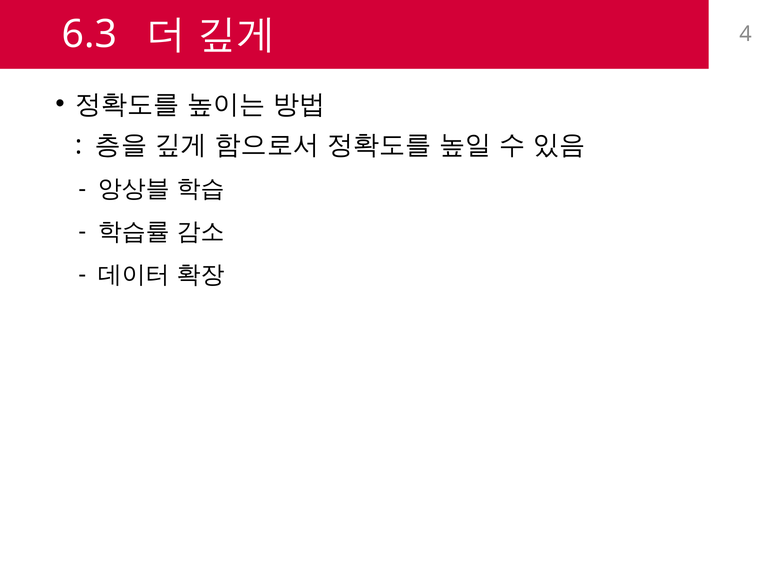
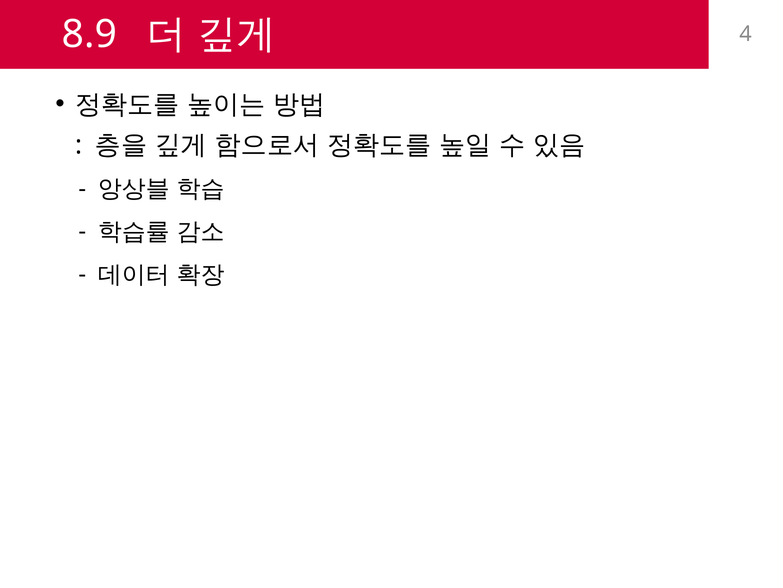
6.3: 6.3 -> 8.9
